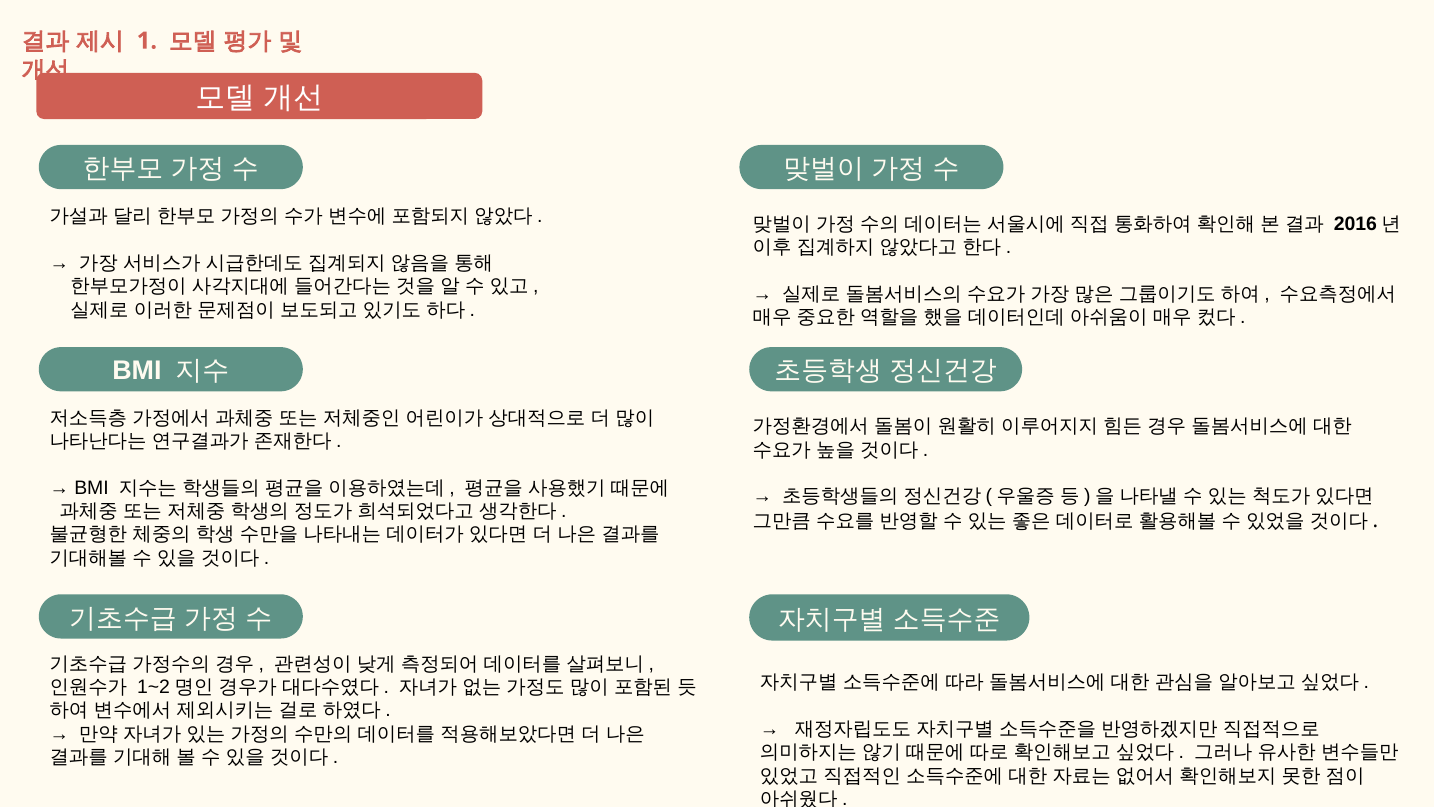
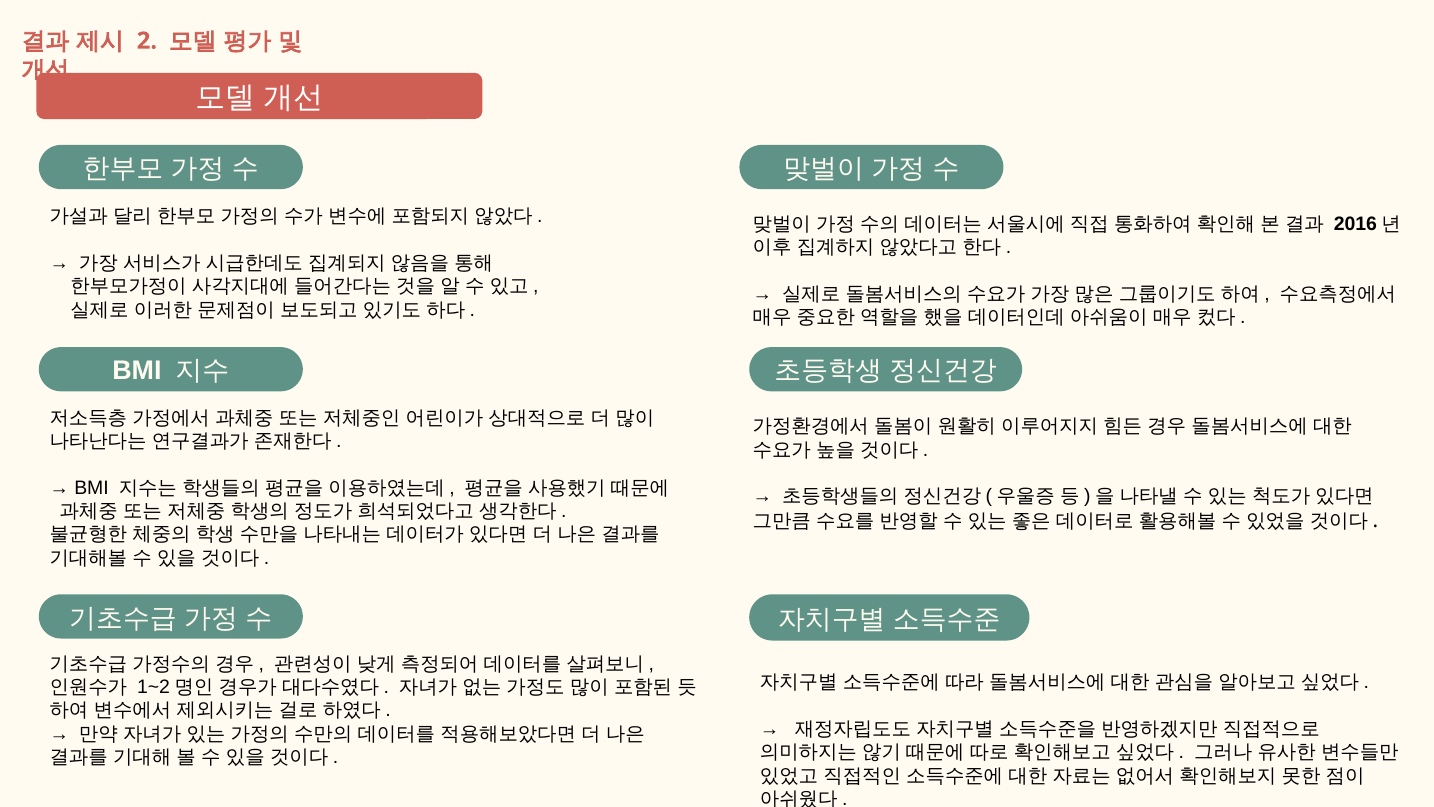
1: 1 -> 2
